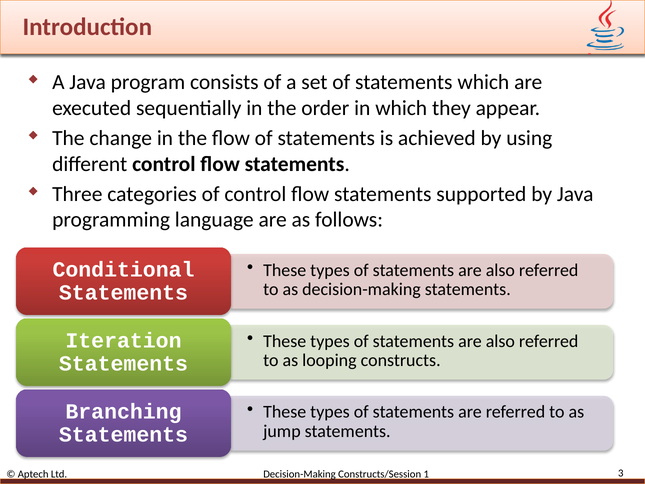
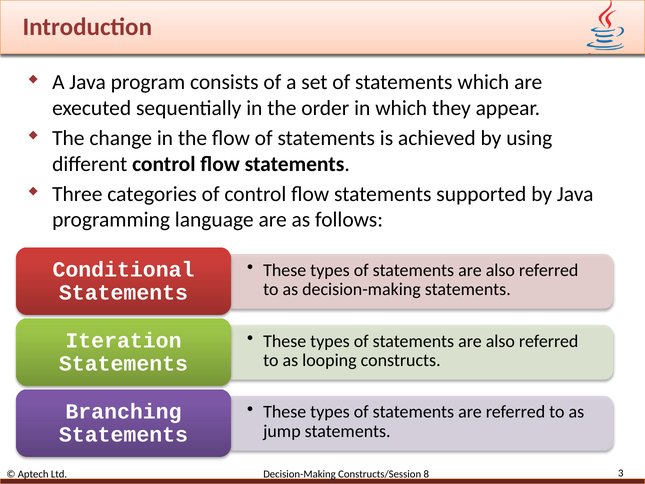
1: 1 -> 8
